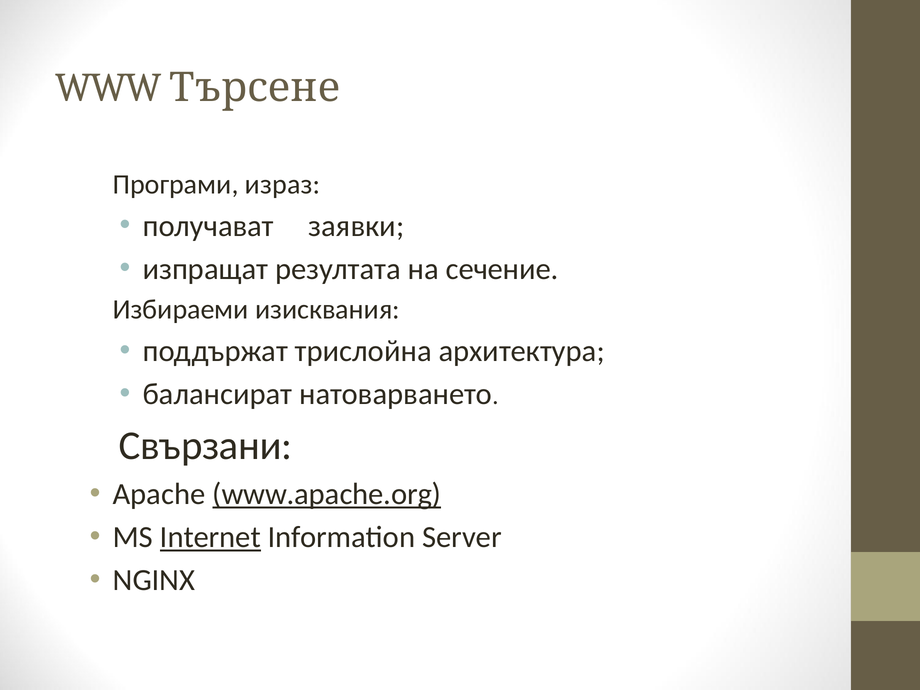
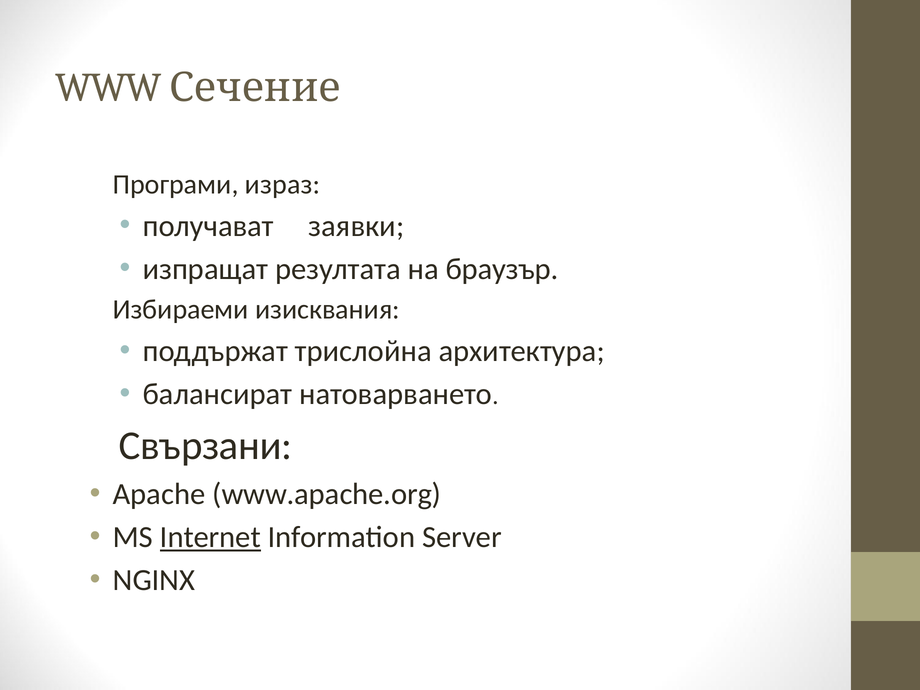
Търсене: Търсене -> Сечение
сечение: сечение -> браузър
www.apache.org underline: present -> none
